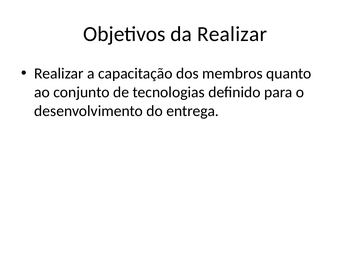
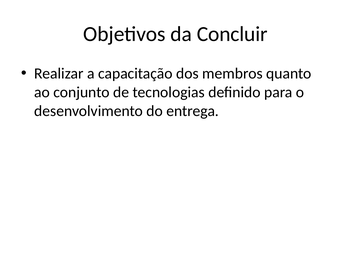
da Realizar: Realizar -> Concluir
